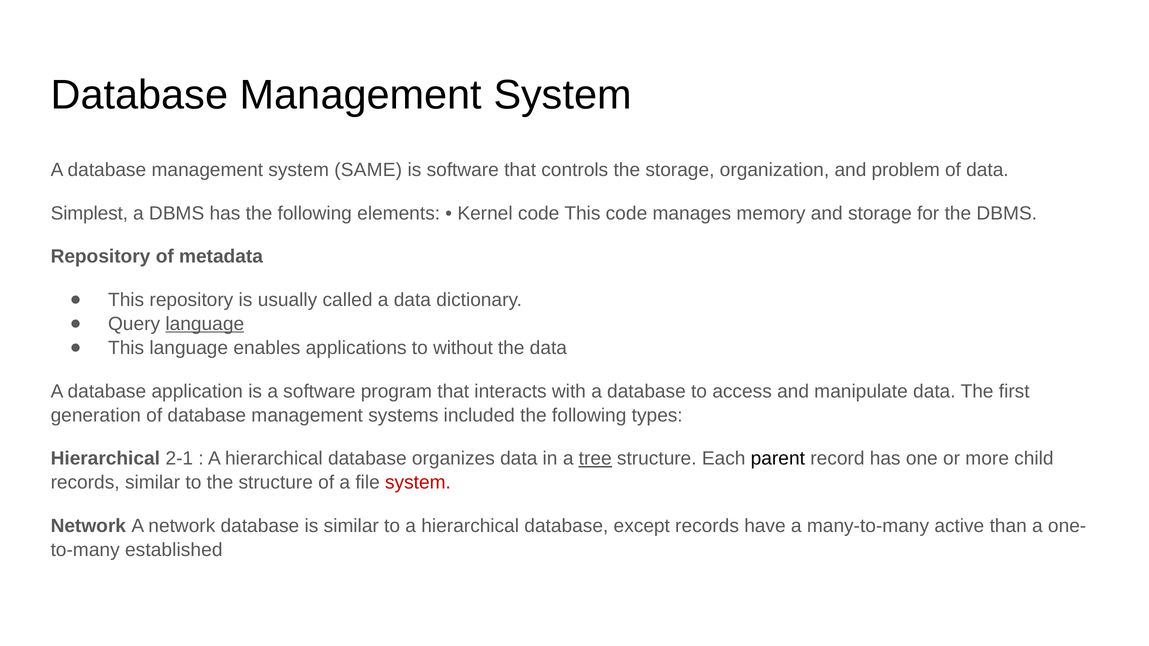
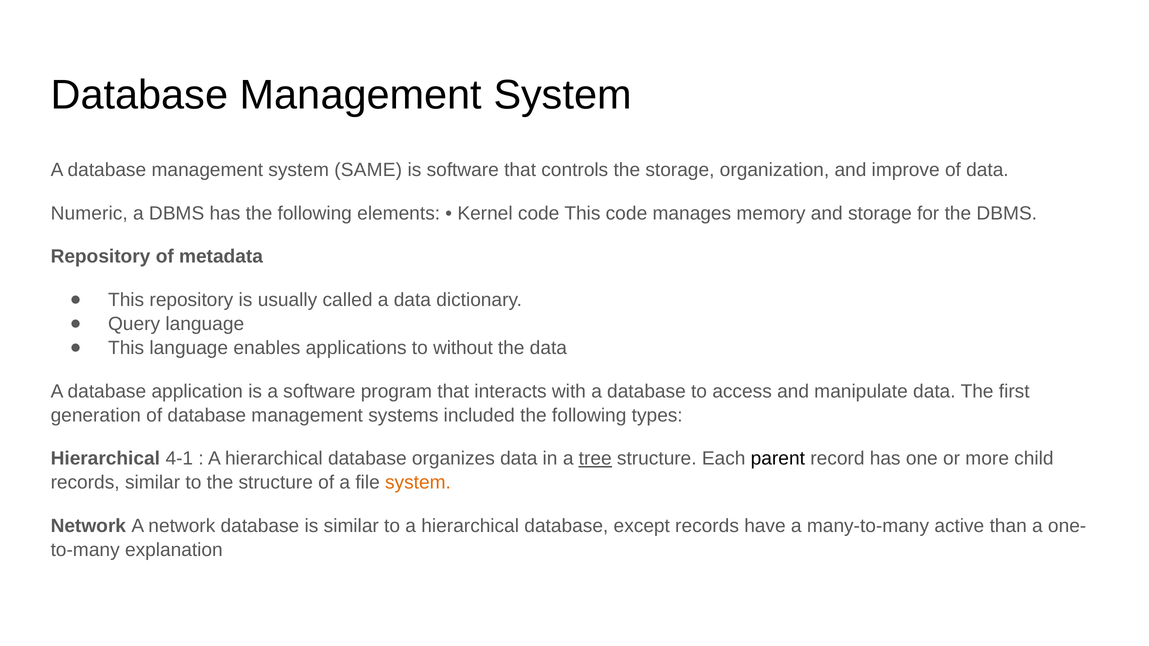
problem: problem -> improve
Simplest: Simplest -> Numeric
language at (205, 324) underline: present -> none
2-1: 2-1 -> 4-1
system at (418, 483) colour: red -> orange
established: established -> explanation
